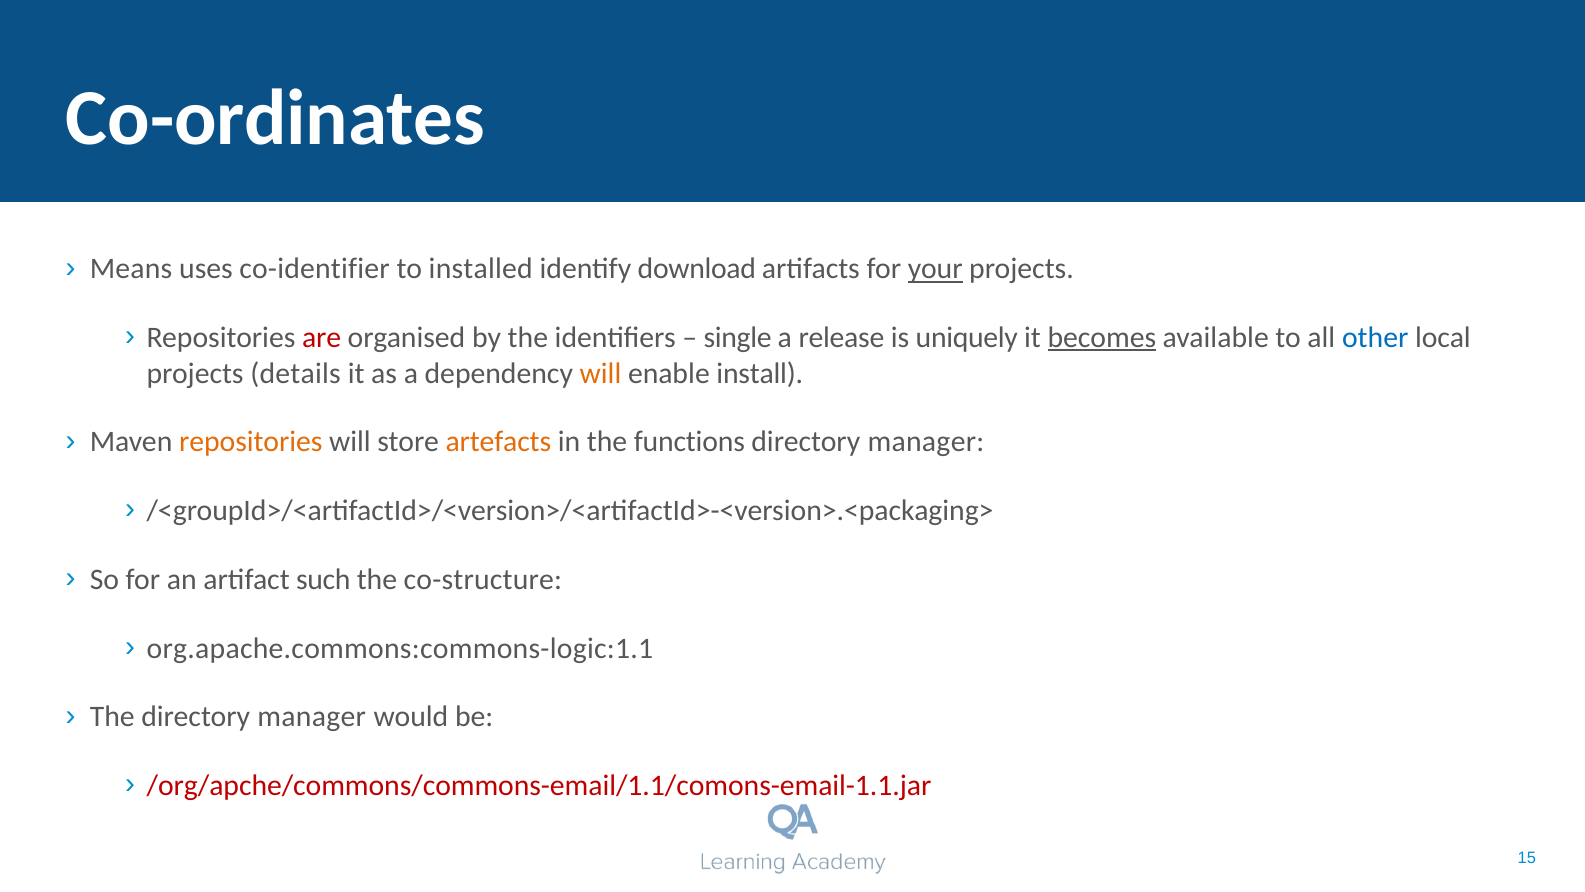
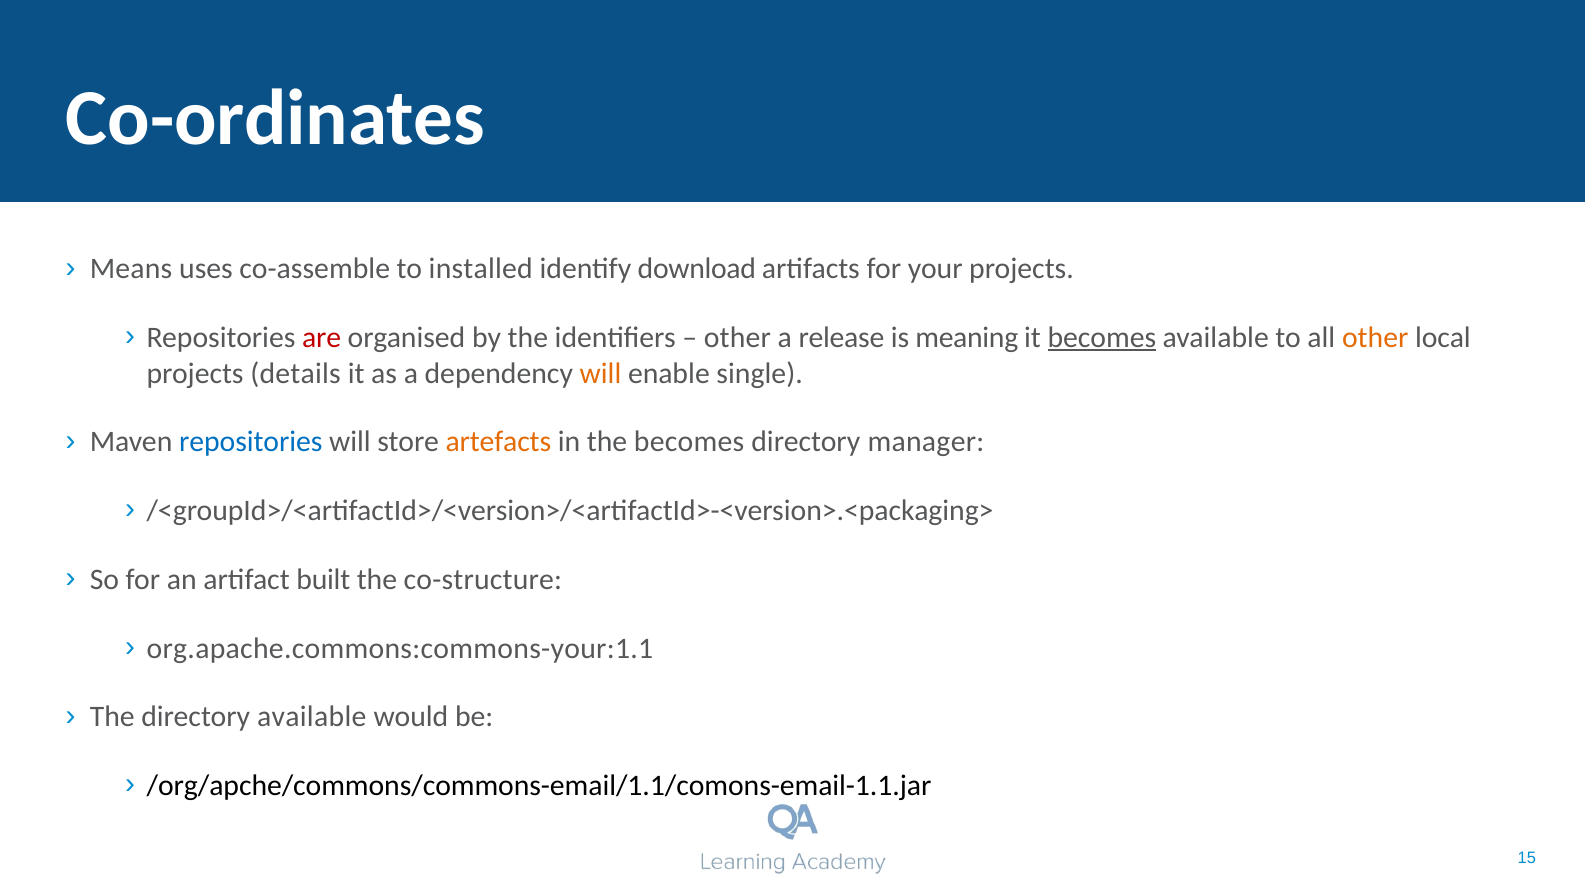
co-identifier: co-identifier -> co-assemble
your underline: present -> none
single at (738, 337): single -> other
uniquely: uniquely -> meaning
other at (1375, 337) colour: blue -> orange
install: install -> single
repositories at (251, 442) colour: orange -> blue
the functions: functions -> becomes
such: such -> built
org.apache.commons:commons-logic:1.1: org.apache.commons:commons-logic:1.1 -> org.apache.commons:commons-your:1.1
The directory manager: manager -> available
/org/apche/commons/commons-email/1.1/comons-email-1.1.jar colour: red -> black
